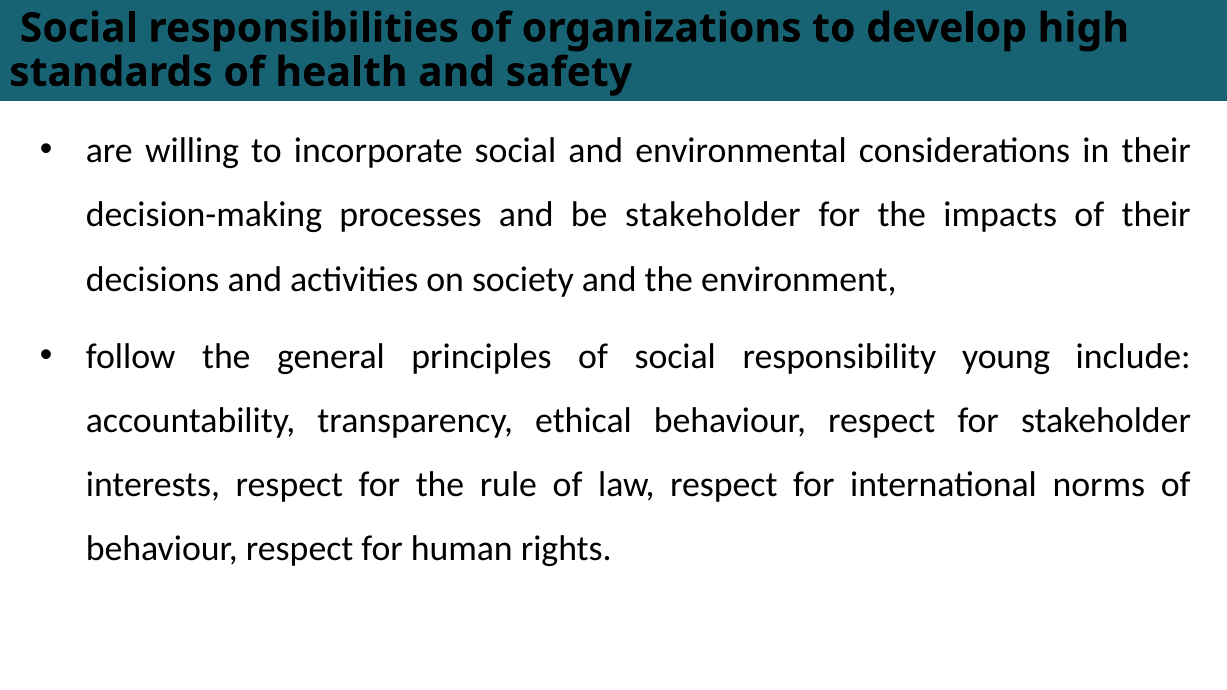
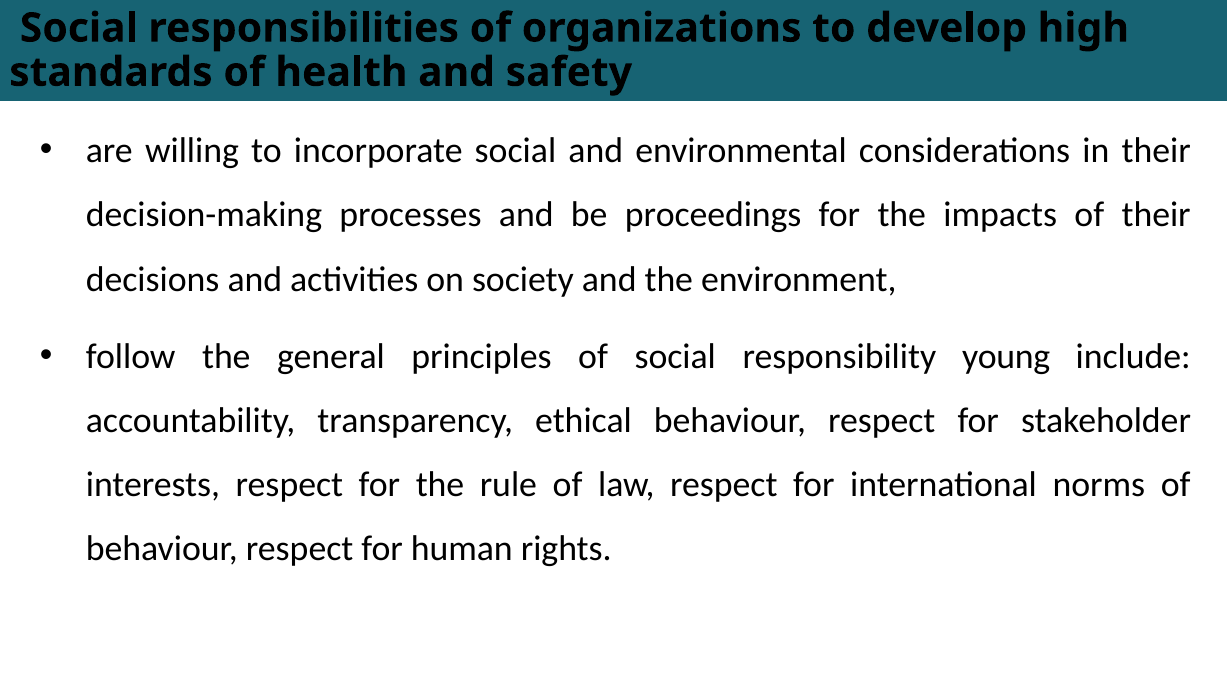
be stakeholder: stakeholder -> proceedings
